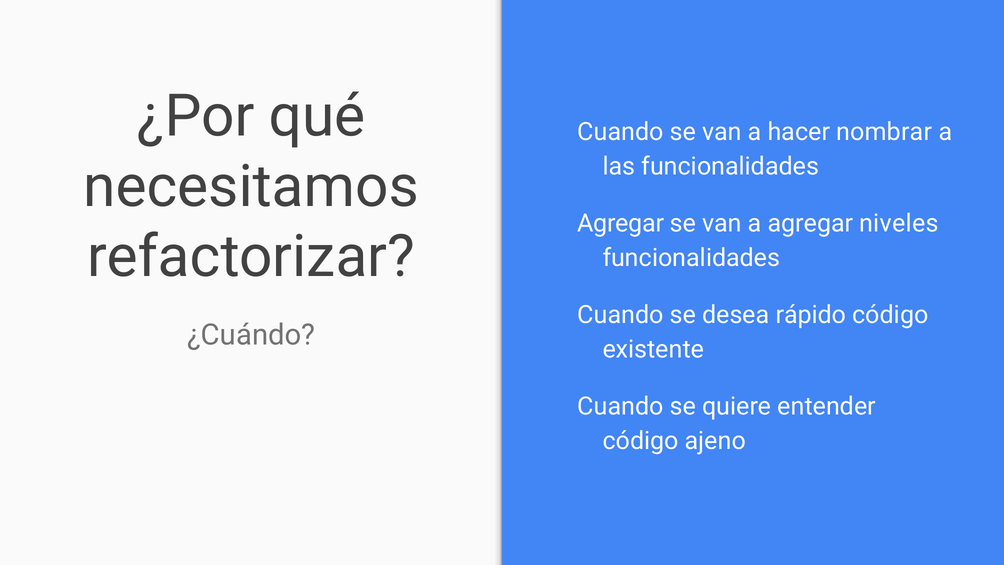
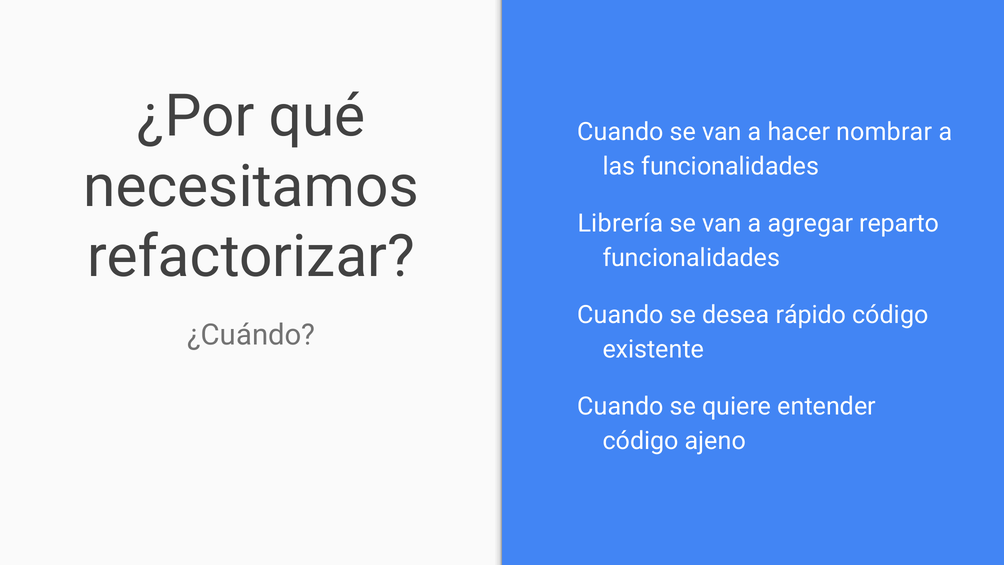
Agregar at (621, 223): Agregar -> Librería
niveles: niveles -> reparto
